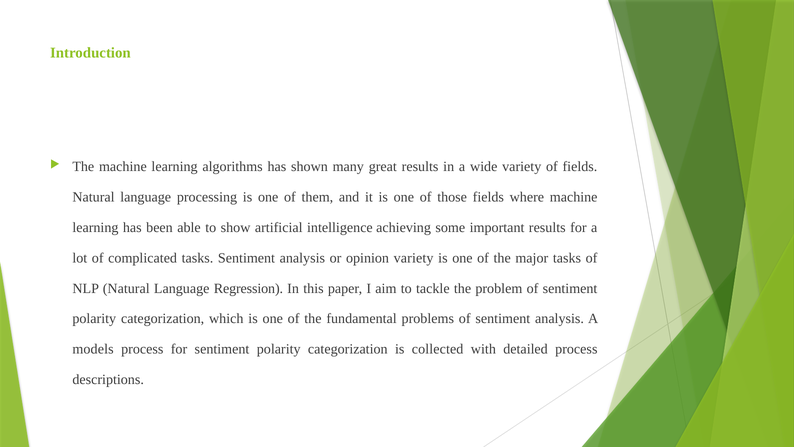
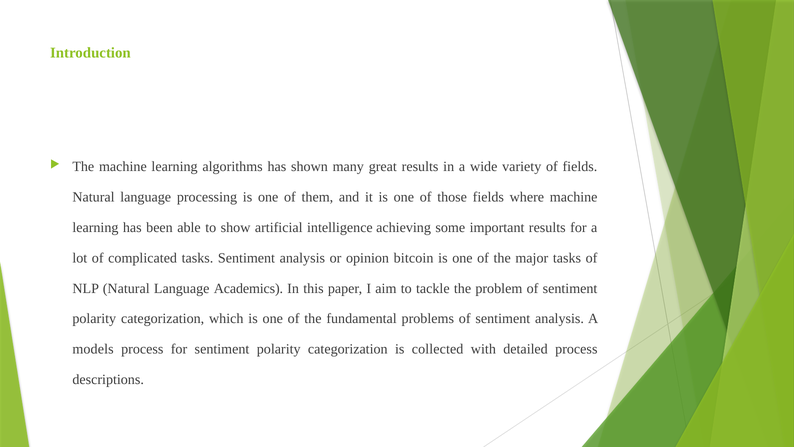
opinion variety: variety -> bitcoin
Regression: Regression -> Academics
